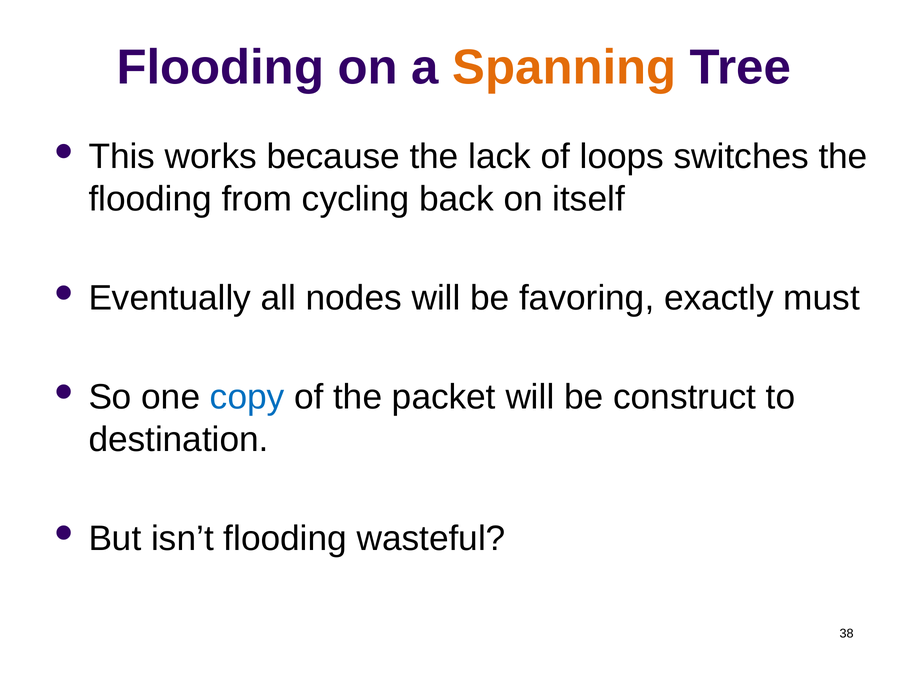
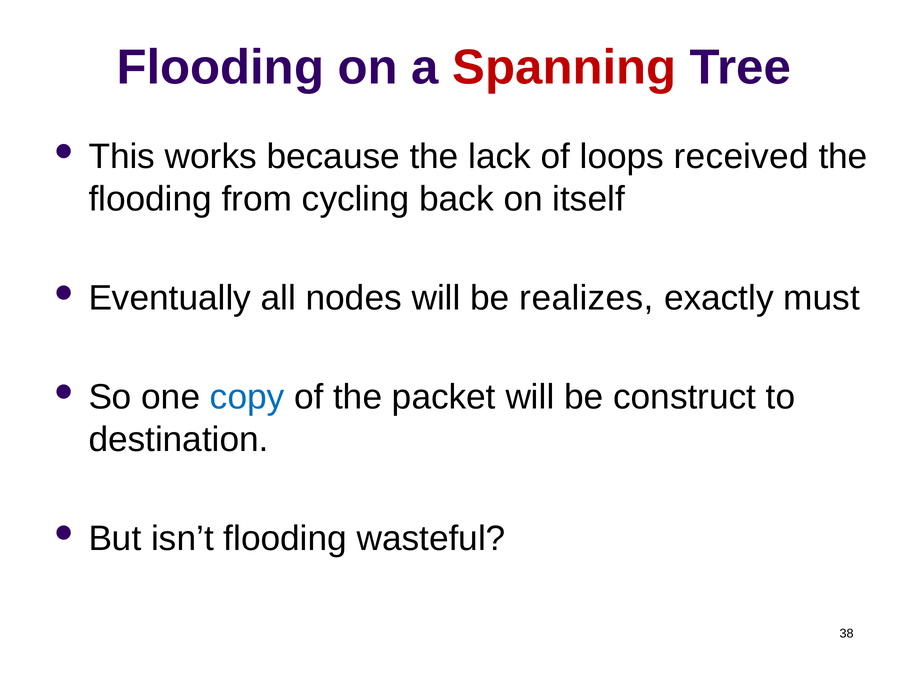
Spanning colour: orange -> red
switches: switches -> received
favoring: favoring -> realizes
